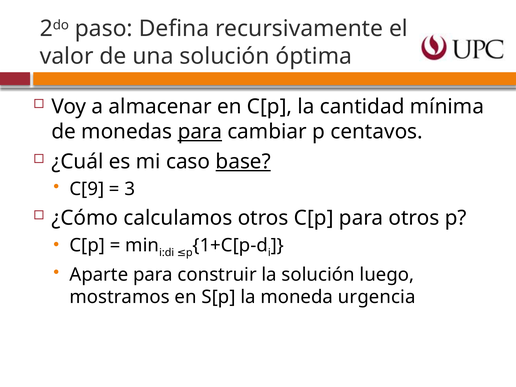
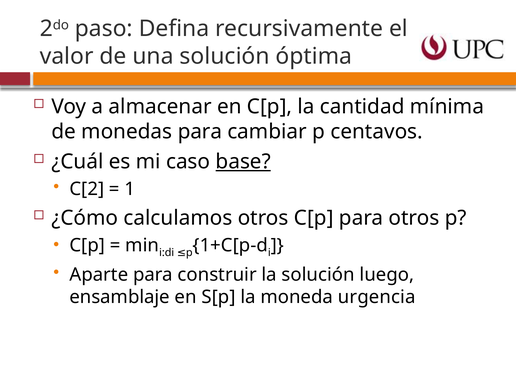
para at (200, 132) underline: present -> none
C[9: C[9 -> C[2
3: 3 -> 1
mostramos: mostramos -> ensamblaje
